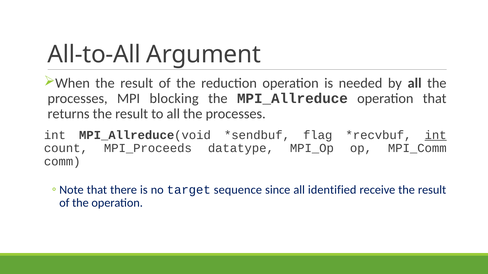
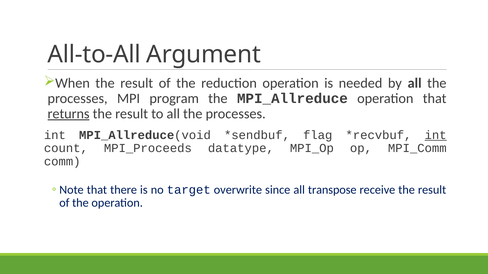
blocking: blocking -> program
returns underline: none -> present
sequence: sequence -> overwrite
identified: identified -> transpose
